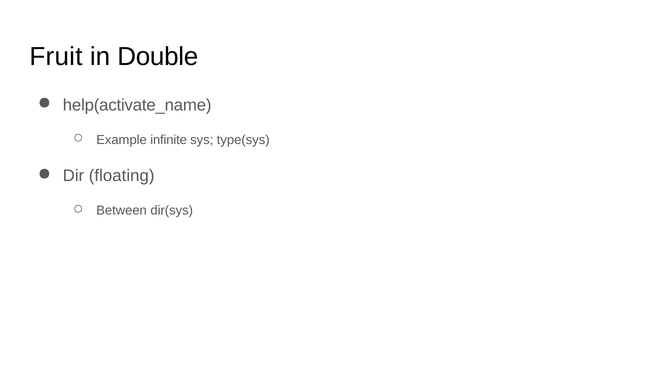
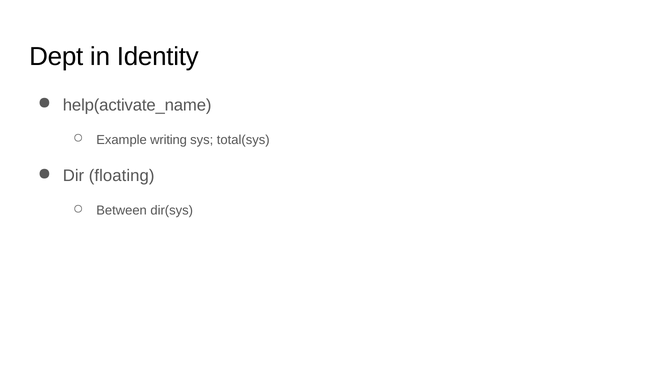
Fruit: Fruit -> Dept
Double: Double -> Identity
infinite: infinite -> writing
type(sys: type(sys -> total(sys
